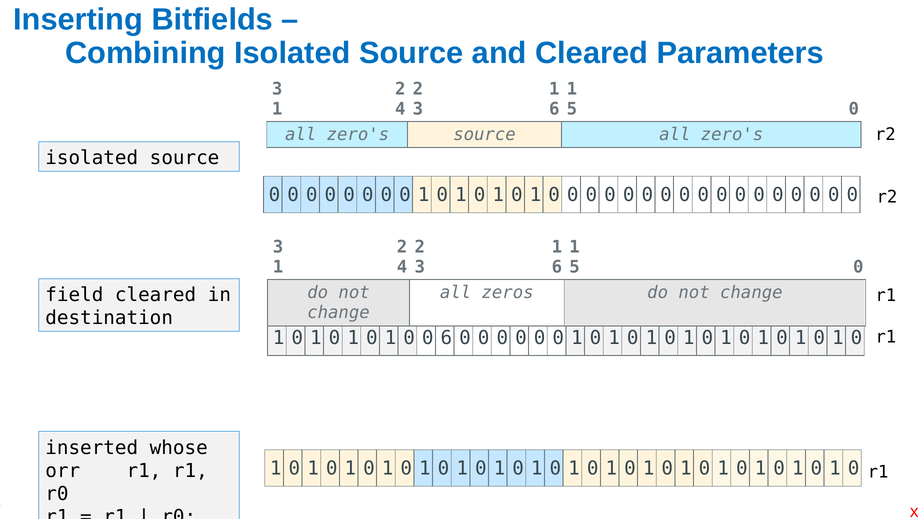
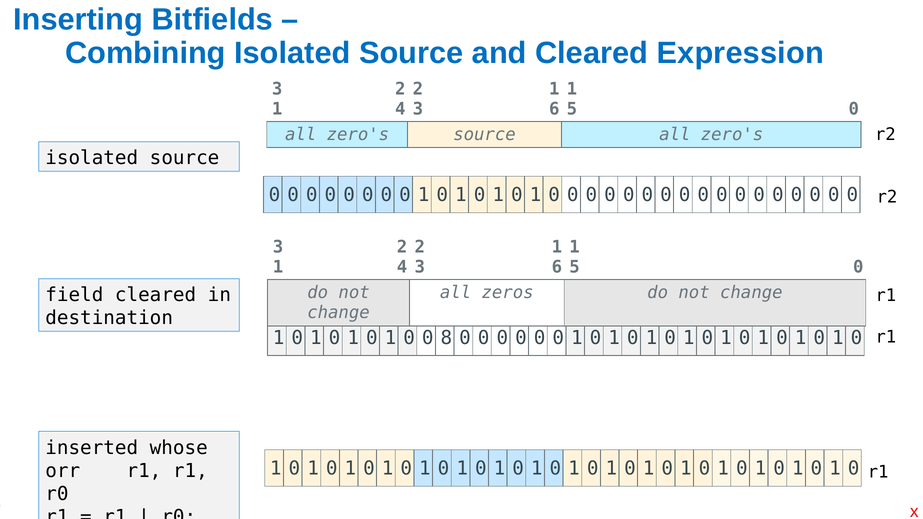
Parameters: Parameters -> Expression
0 6: 6 -> 8
